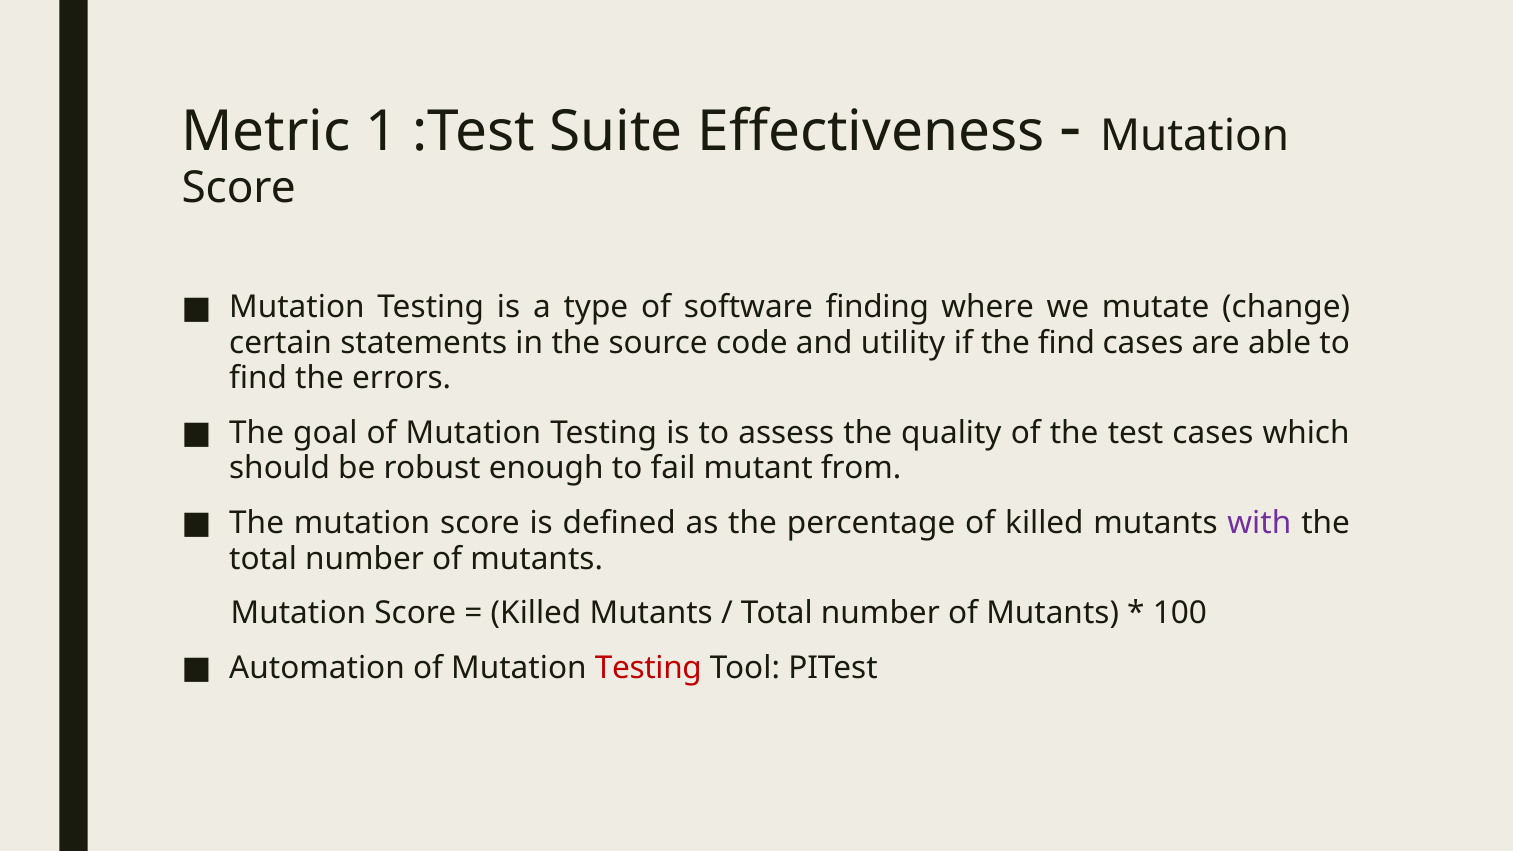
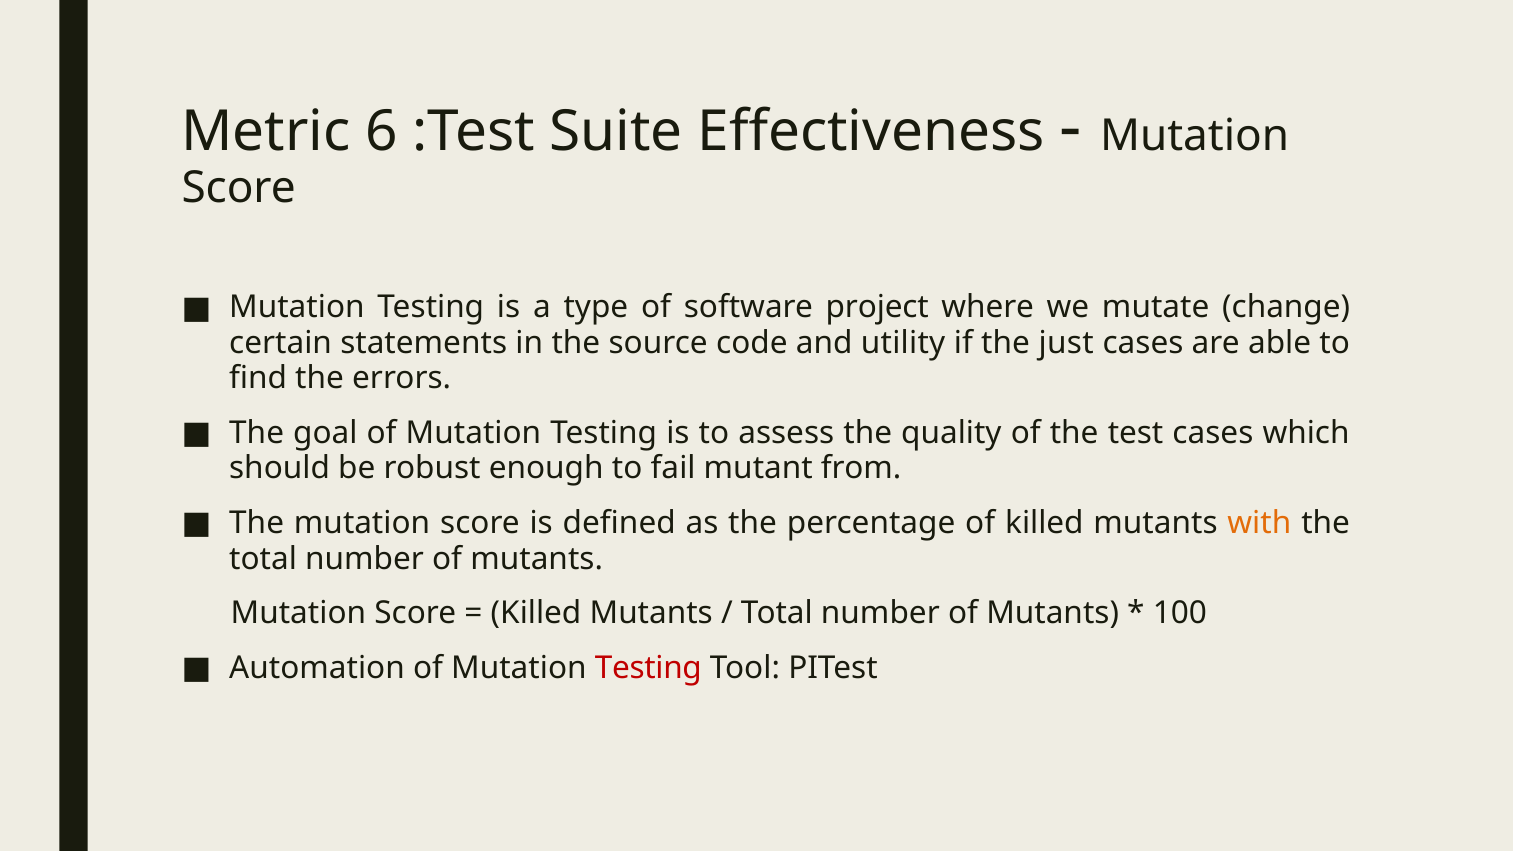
1: 1 -> 6
finding: finding -> project
the find: find -> just
with colour: purple -> orange
